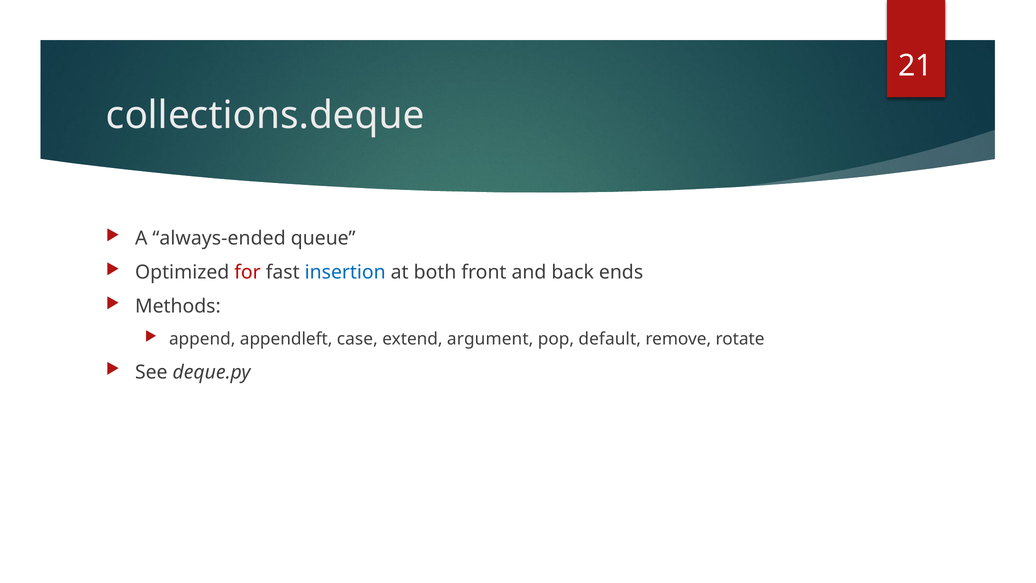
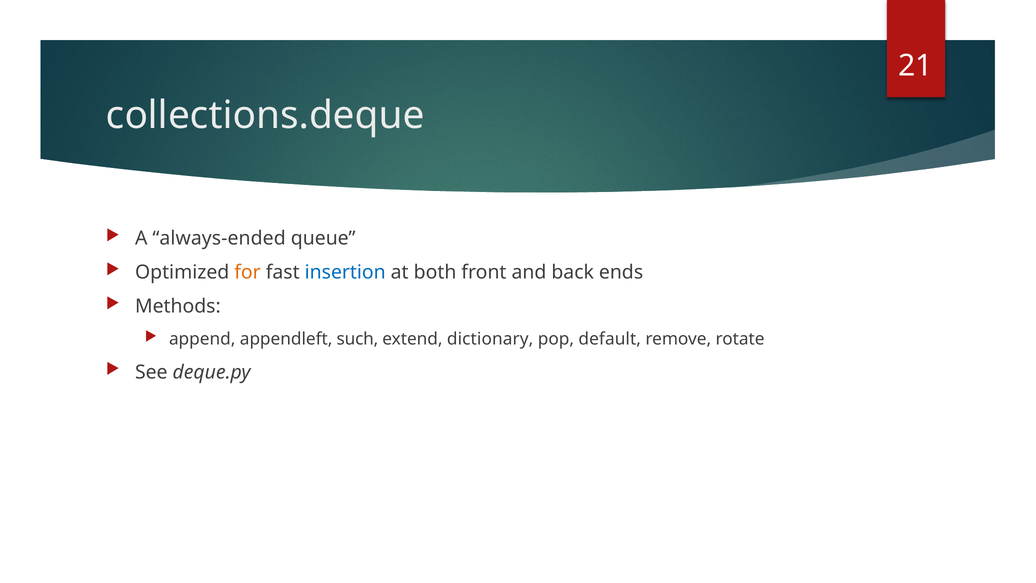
for colour: red -> orange
case: case -> such
argument: argument -> dictionary
